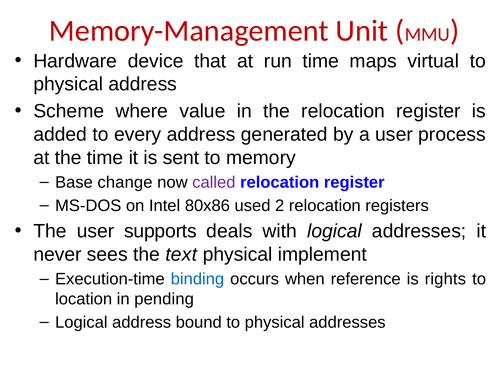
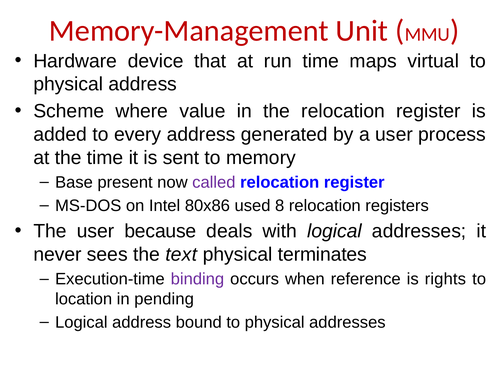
change: change -> present
2: 2 -> 8
supports: supports -> because
implement: implement -> terminates
binding colour: blue -> purple
